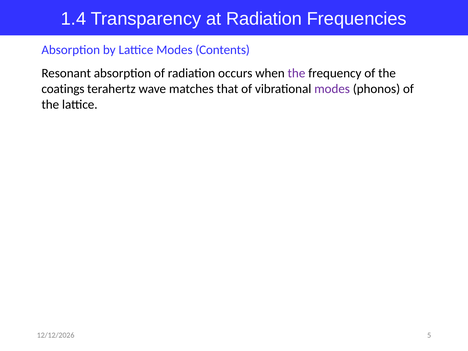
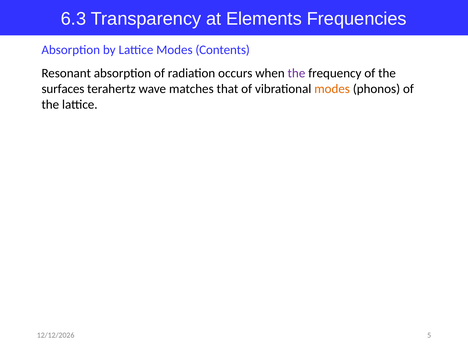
1.4: 1.4 -> 6.3
at Radiation: Radiation -> Elements
coatings: coatings -> surfaces
modes at (332, 89) colour: purple -> orange
